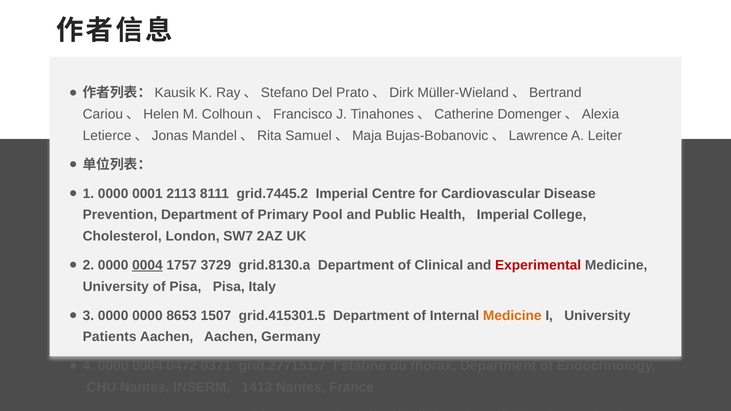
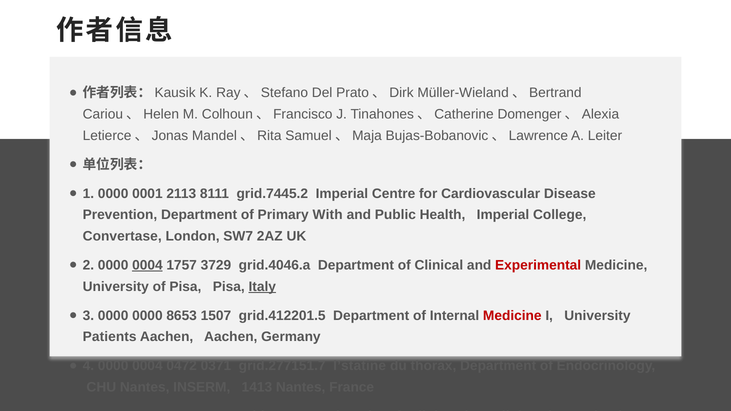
Pool: Pool -> With
Cholesterol: Cholesterol -> Convertase
grid.8130.a: grid.8130.a -> grid.4046.a
Italy underline: none -> present
grid.415301.5: grid.415301.5 -> grid.412201.5
Medicine at (512, 316) colour: orange -> red
